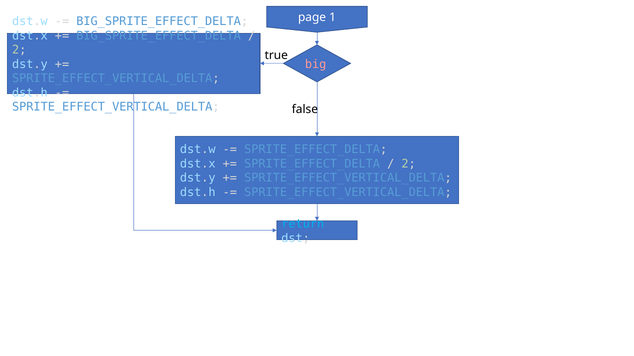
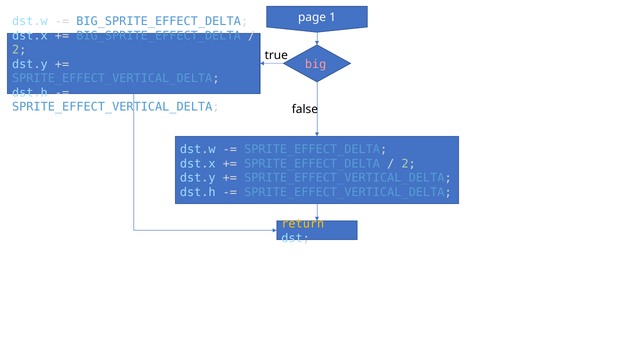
return colour: light blue -> yellow
